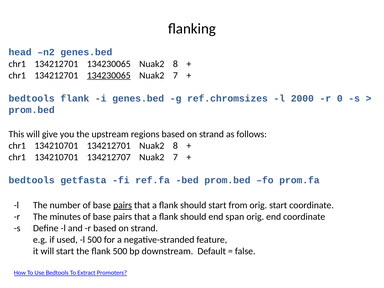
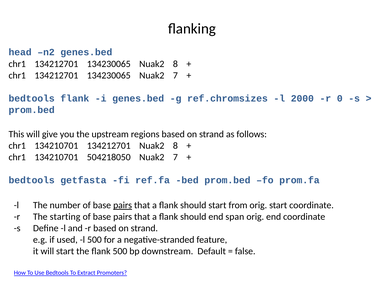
134230065 at (109, 75) underline: present -> none
134212707: 134212707 -> 504218050
minutes: minutes -> starting
